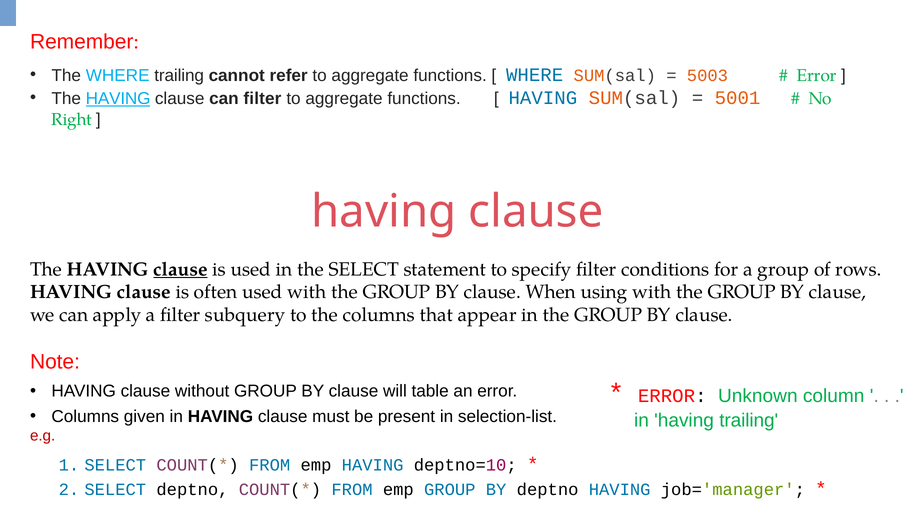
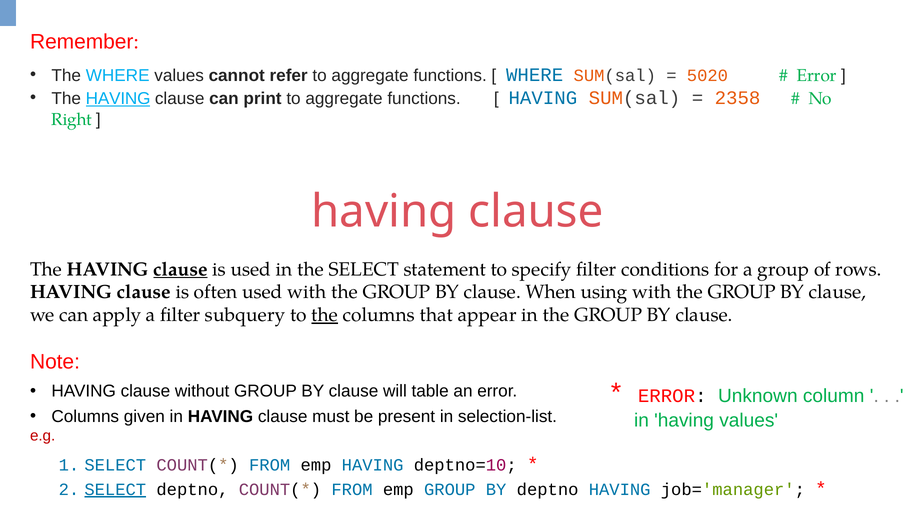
WHERE trailing: trailing -> values
5003: 5003 -> 5020
can filter: filter -> print
5001: 5001 -> 2358
the at (325, 315) underline: none -> present
having trailing: trailing -> values
SELECT at (115, 489) underline: none -> present
